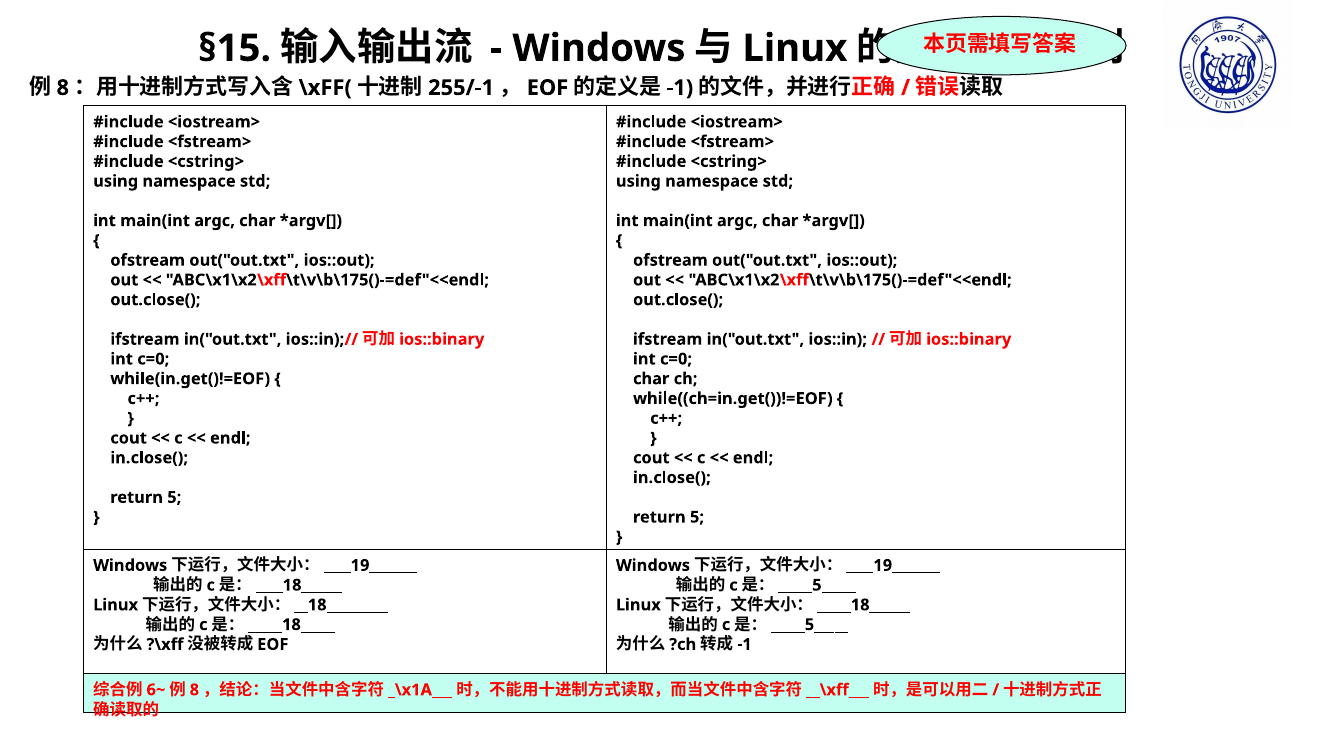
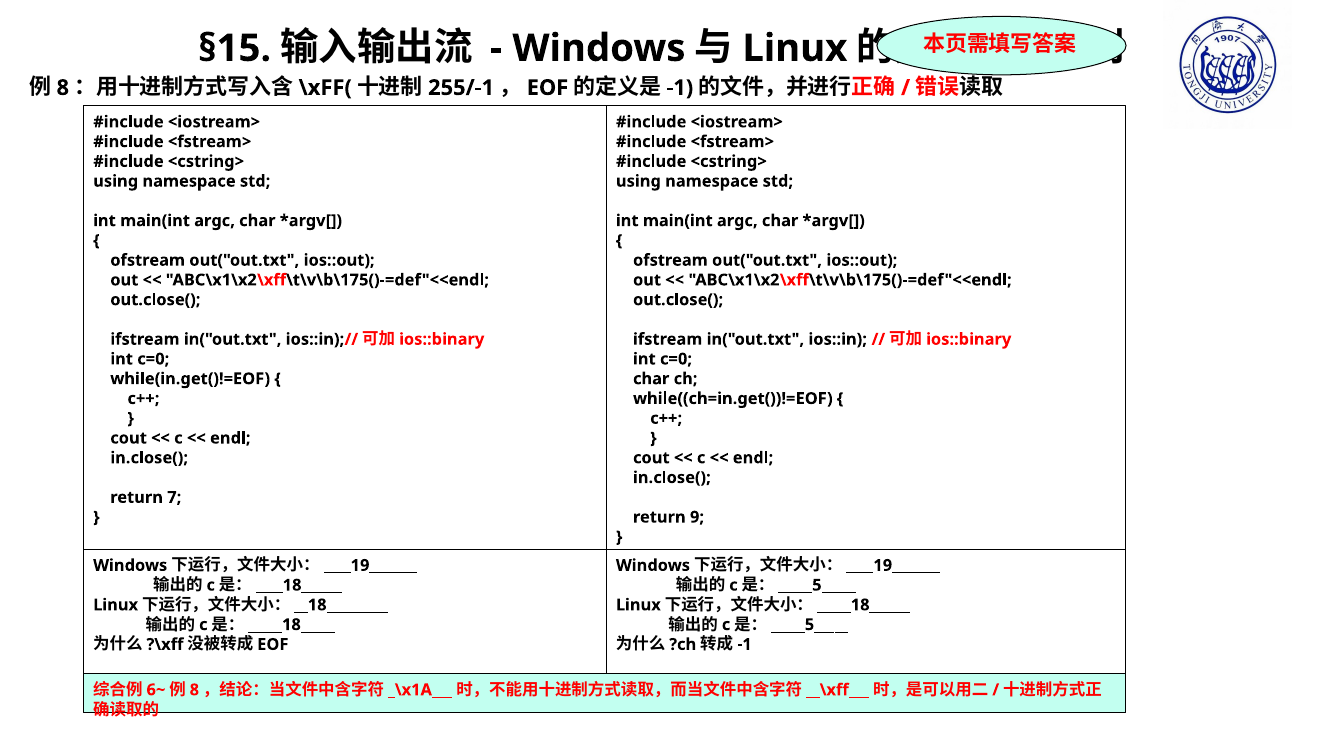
5 at (174, 498): 5 -> 7
5 at (697, 517): 5 -> 9
